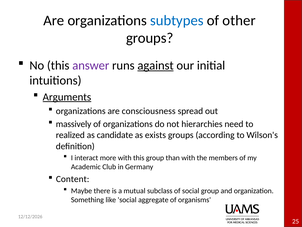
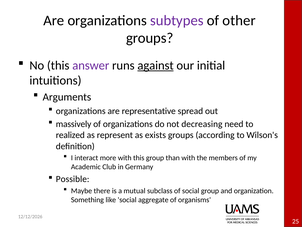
subtypes colour: blue -> purple
Arguments underline: present -> none
consciousness: consciousness -> representative
hierarchies: hierarchies -> decreasing
candidate: candidate -> represent
Content: Content -> Possible
